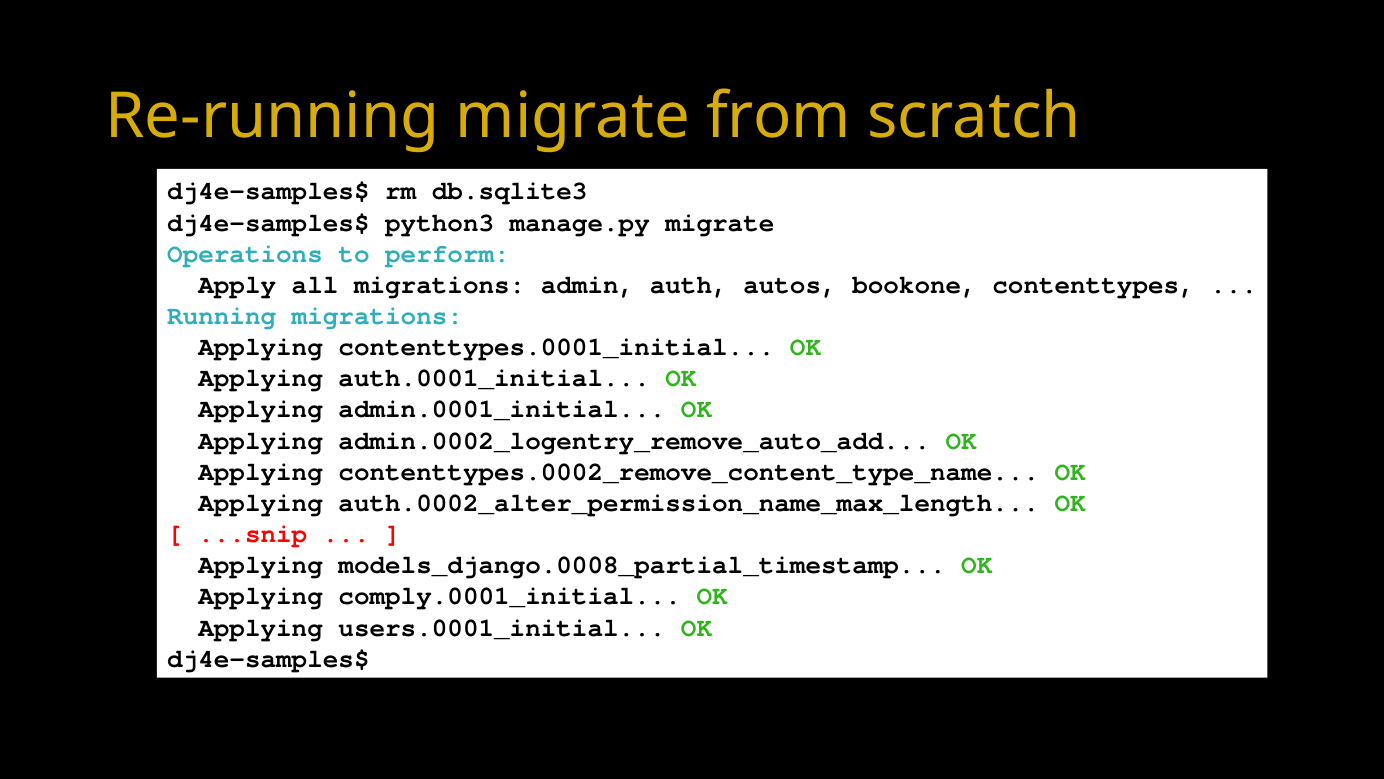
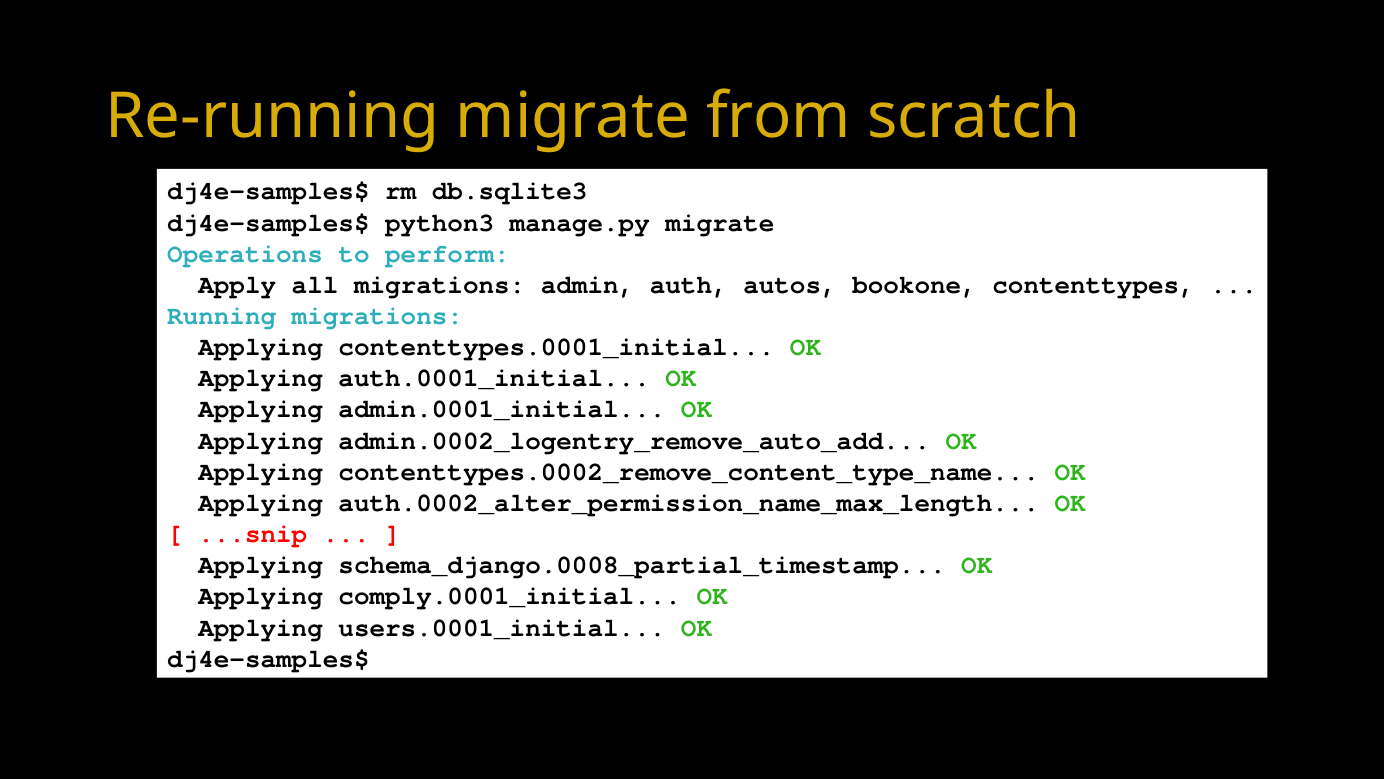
models_django.0008_partial_timestamp: models_django.0008_partial_timestamp -> schema_django.0008_partial_timestamp
